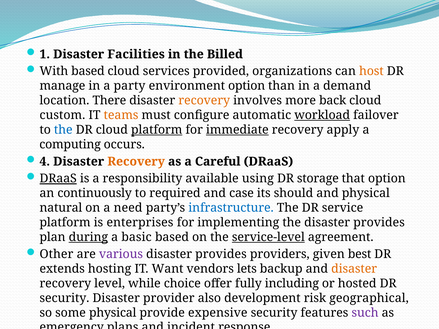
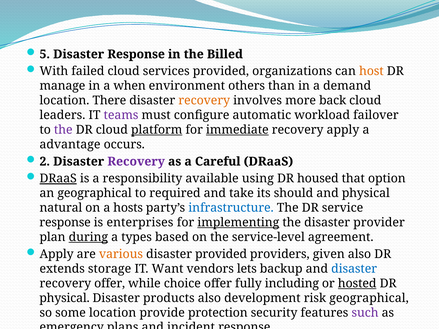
1: 1 -> 5
Disaster Facilities: Facilities -> Response
With based: based -> failed
party: party -> when
environment option: option -> others
custom: custom -> leaders
teams colour: orange -> purple
workload underline: present -> none
the at (63, 130) colour: blue -> purple
computing: computing -> advantage
4: 4 -> 2
Recovery at (136, 162) colour: orange -> purple
storage: storage -> housed
an continuously: continuously -> geographical
case: case -> take
need: need -> hosts
platform at (65, 223): platform -> response
implementing underline: none -> present
the disaster provides: provides -> provider
basic: basic -> types
service-level underline: present -> none
Other at (56, 254): Other -> Apply
various colour: purple -> orange
provides at (221, 254): provides -> provided
given best: best -> also
hosting: hosting -> storage
disaster at (354, 269) colour: orange -> blue
recovery level: level -> offer
hosted underline: none -> present
security at (64, 298): security -> physical
provider: provider -> products
some physical: physical -> location
expensive: expensive -> protection
